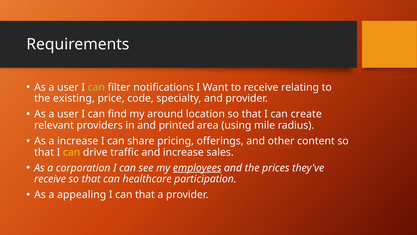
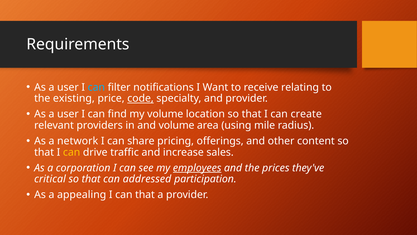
can at (96, 87) colour: light green -> light blue
code underline: none -> present
my around: around -> volume
and printed: printed -> volume
a increase: increase -> network
receive at (50, 179): receive -> critical
healthcare: healthcare -> addressed
